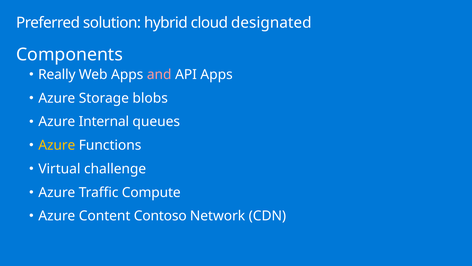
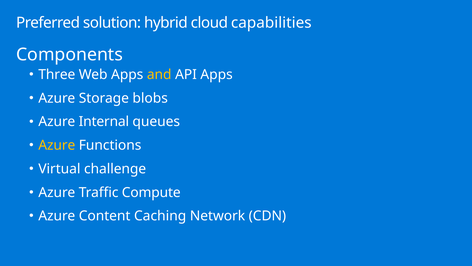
designated: designated -> capabilities
Really: Really -> Three
and colour: pink -> yellow
Contoso: Contoso -> Caching
